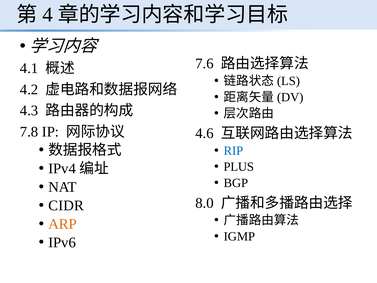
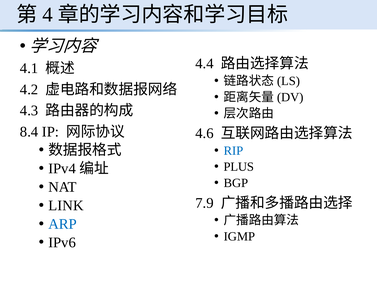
7.6: 7.6 -> 4.4
7.8: 7.8 -> 8.4
8.0: 8.0 -> 7.9
CIDR: CIDR -> LINK
ARP colour: orange -> blue
